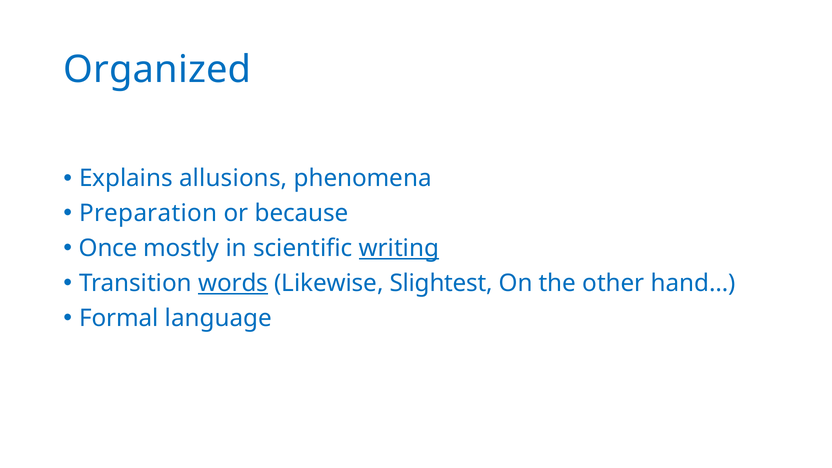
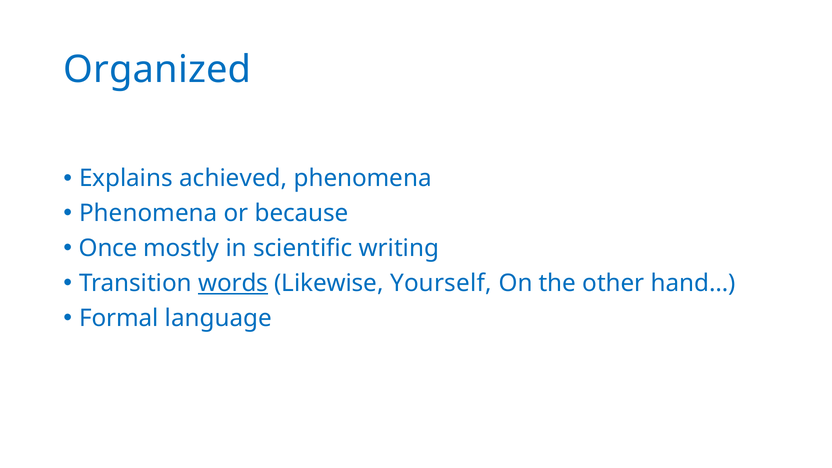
allusions: allusions -> achieved
Preparation at (148, 213): Preparation -> Phenomena
writing underline: present -> none
Slightest: Slightest -> Yourself
